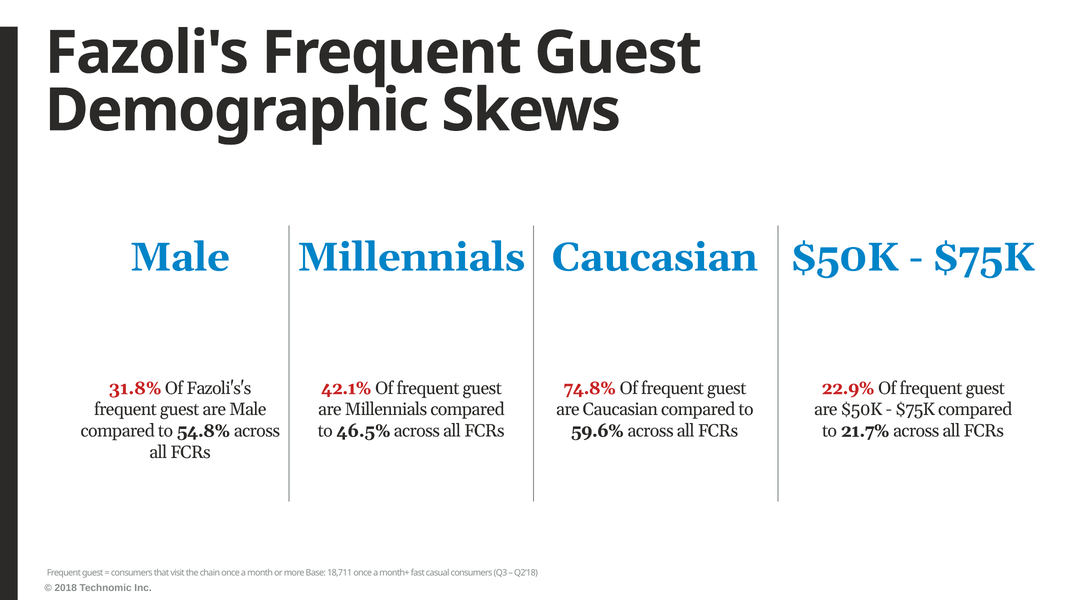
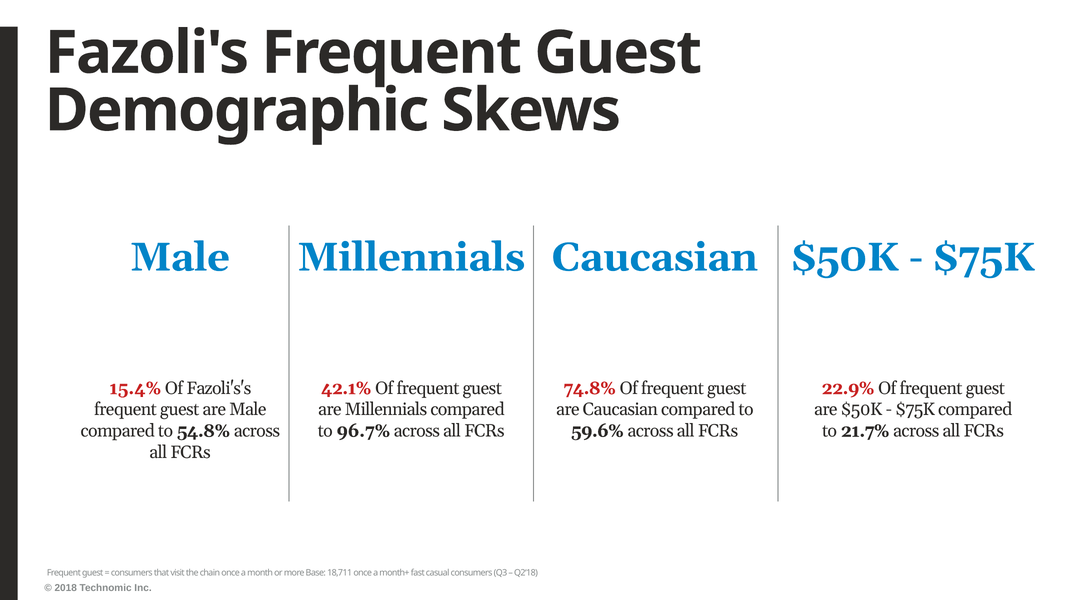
31.8%: 31.8% -> 15.4%
46.5%: 46.5% -> 96.7%
